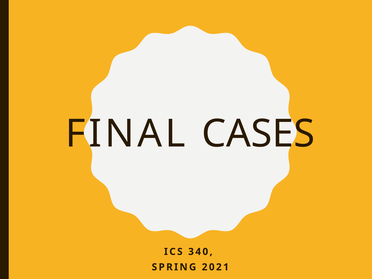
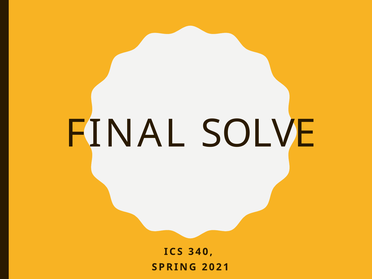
CASES: CASES -> SOLVE
